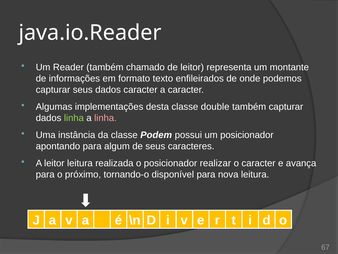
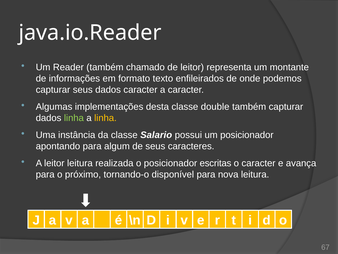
linha at (105, 118) colour: pink -> yellow
Podem: Podem -> Salario
realizar: realizar -> escritas
